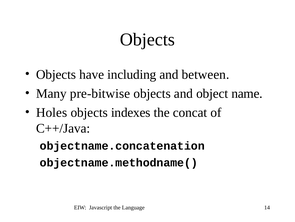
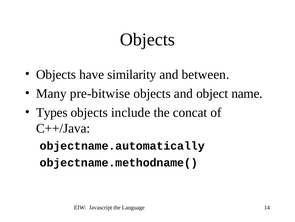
including: including -> similarity
Holes: Holes -> Types
indexes: indexes -> include
objectname.concatenation: objectname.concatenation -> objectname.automatically
